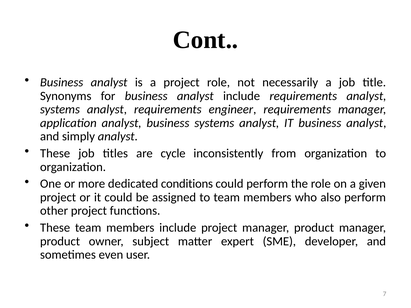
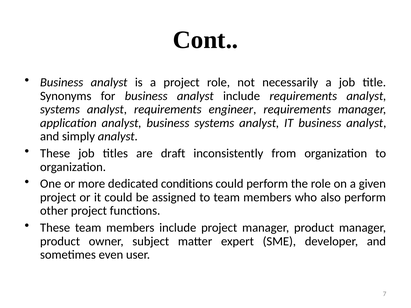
cycle: cycle -> draft
